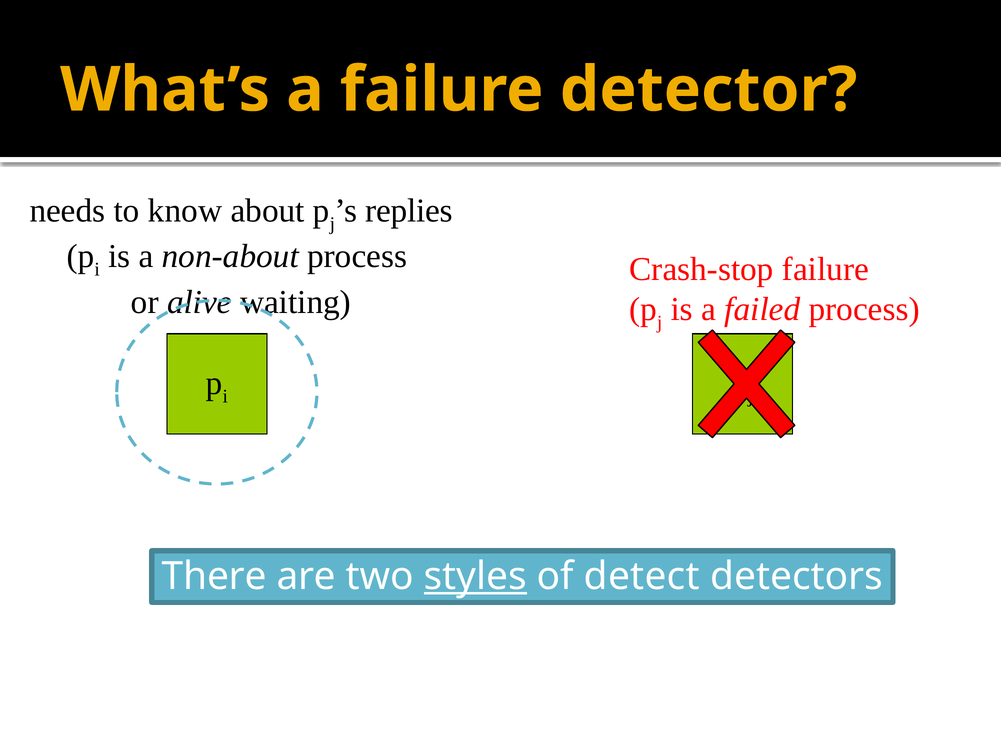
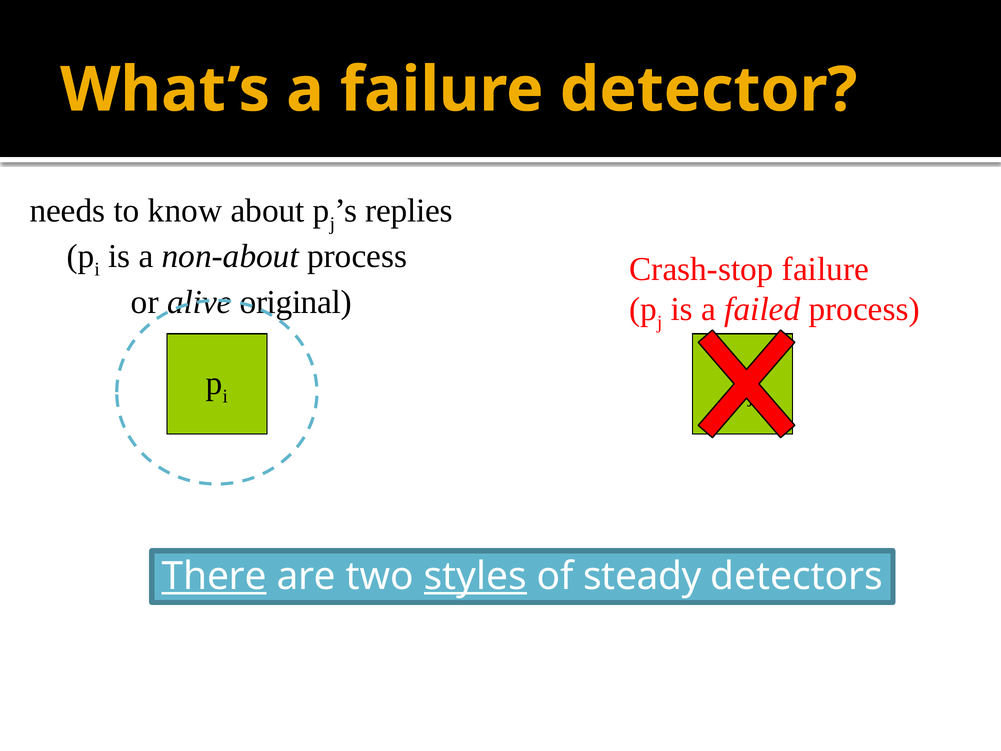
waiting: waiting -> original
There underline: none -> present
detect: detect -> steady
